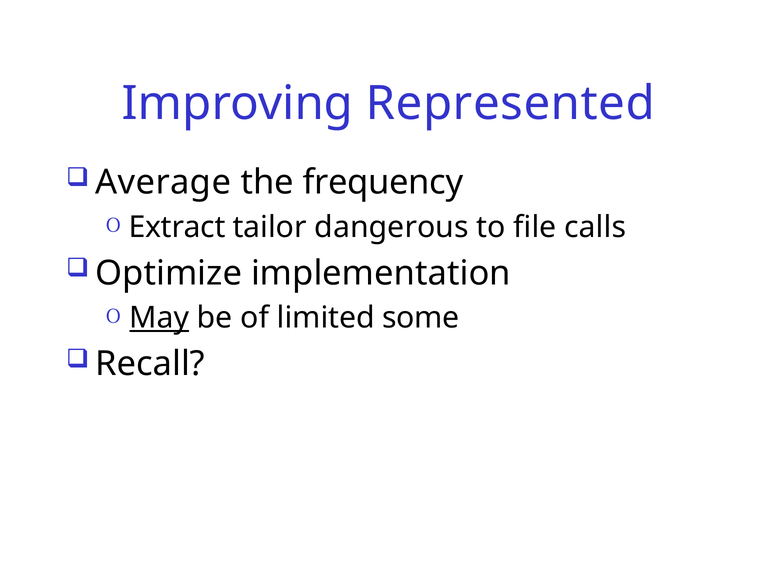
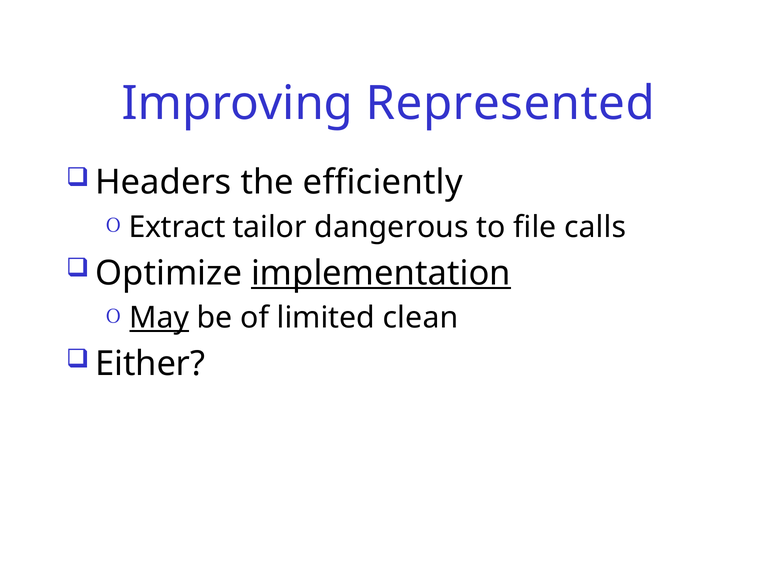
Average: Average -> Headers
frequency: frequency -> efficiently
implementation underline: none -> present
some: some -> clean
Recall: Recall -> Either
